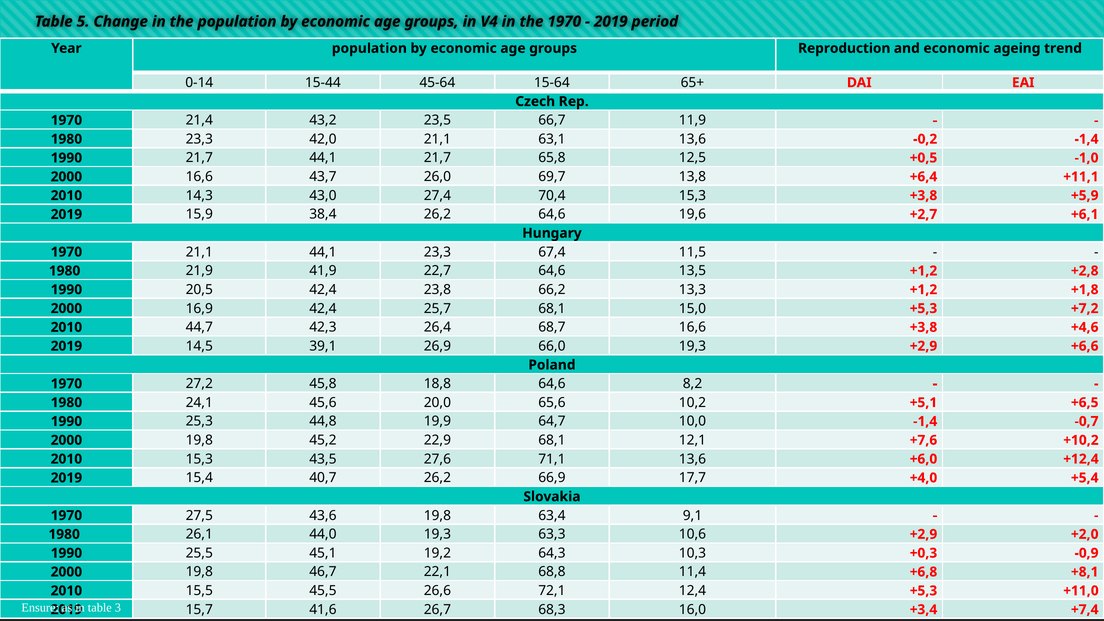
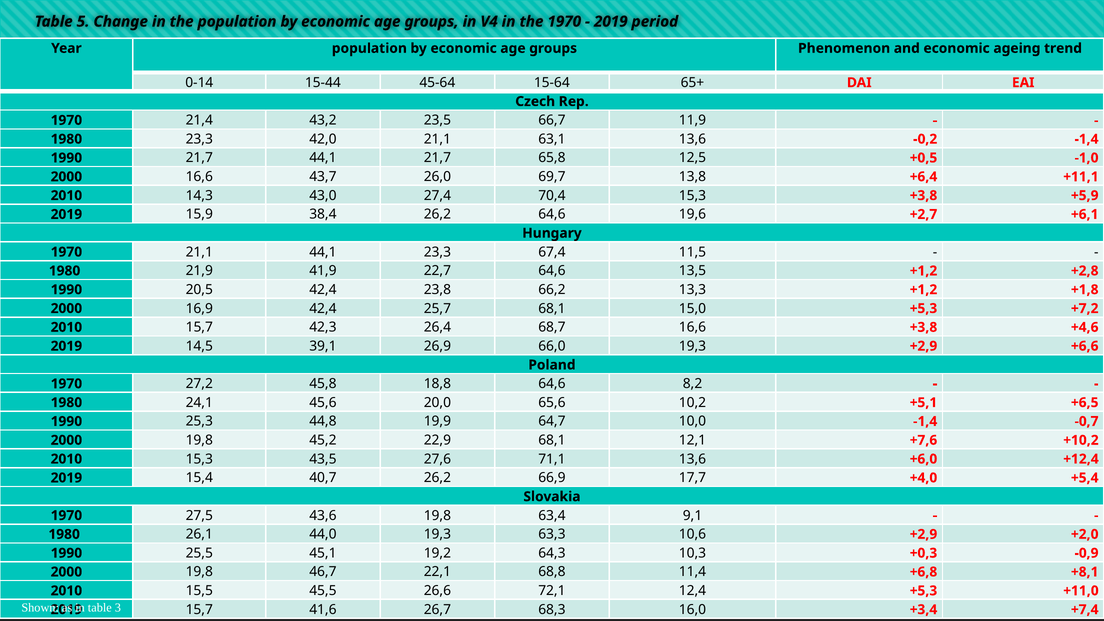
Reproduction: Reproduction -> Phenomenon
44,7 at (199, 327): 44,7 -> 15,7
Ensure: Ensure -> Shown
